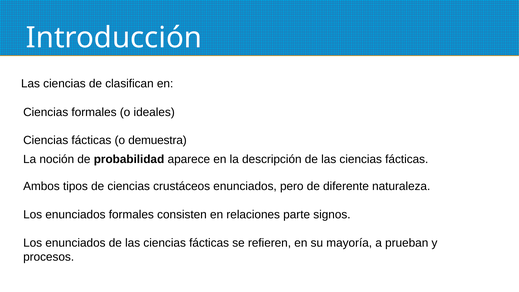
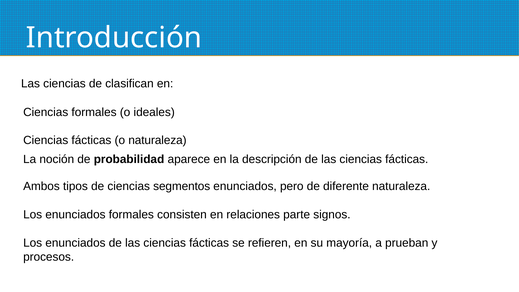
o demuestra: demuestra -> naturaleza
crustáceos: crustáceos -> segmentos
